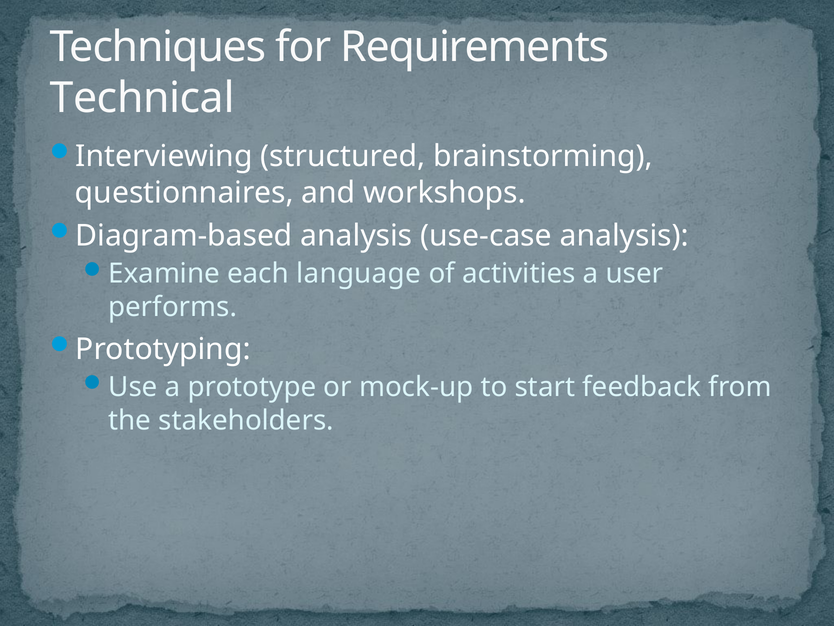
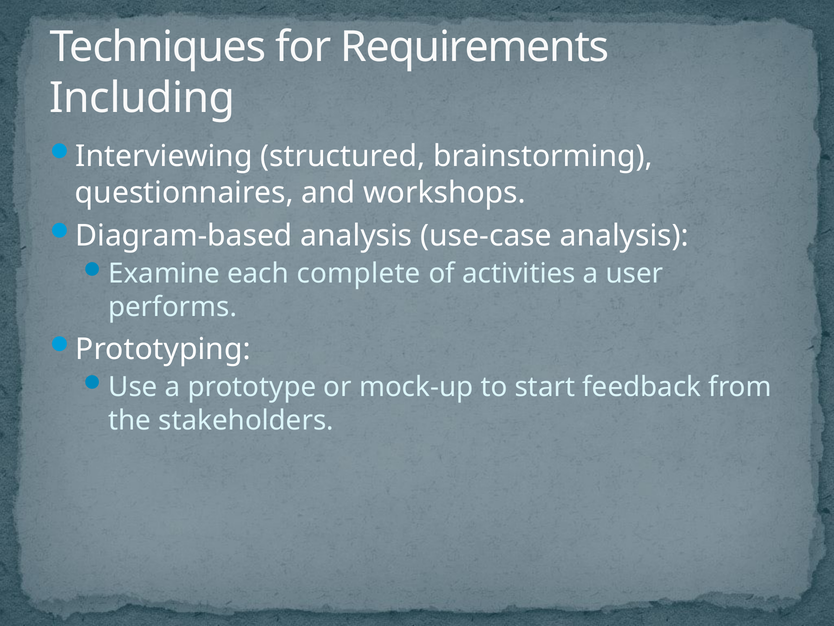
Technical: Technical -> Including
language: language -> complete
